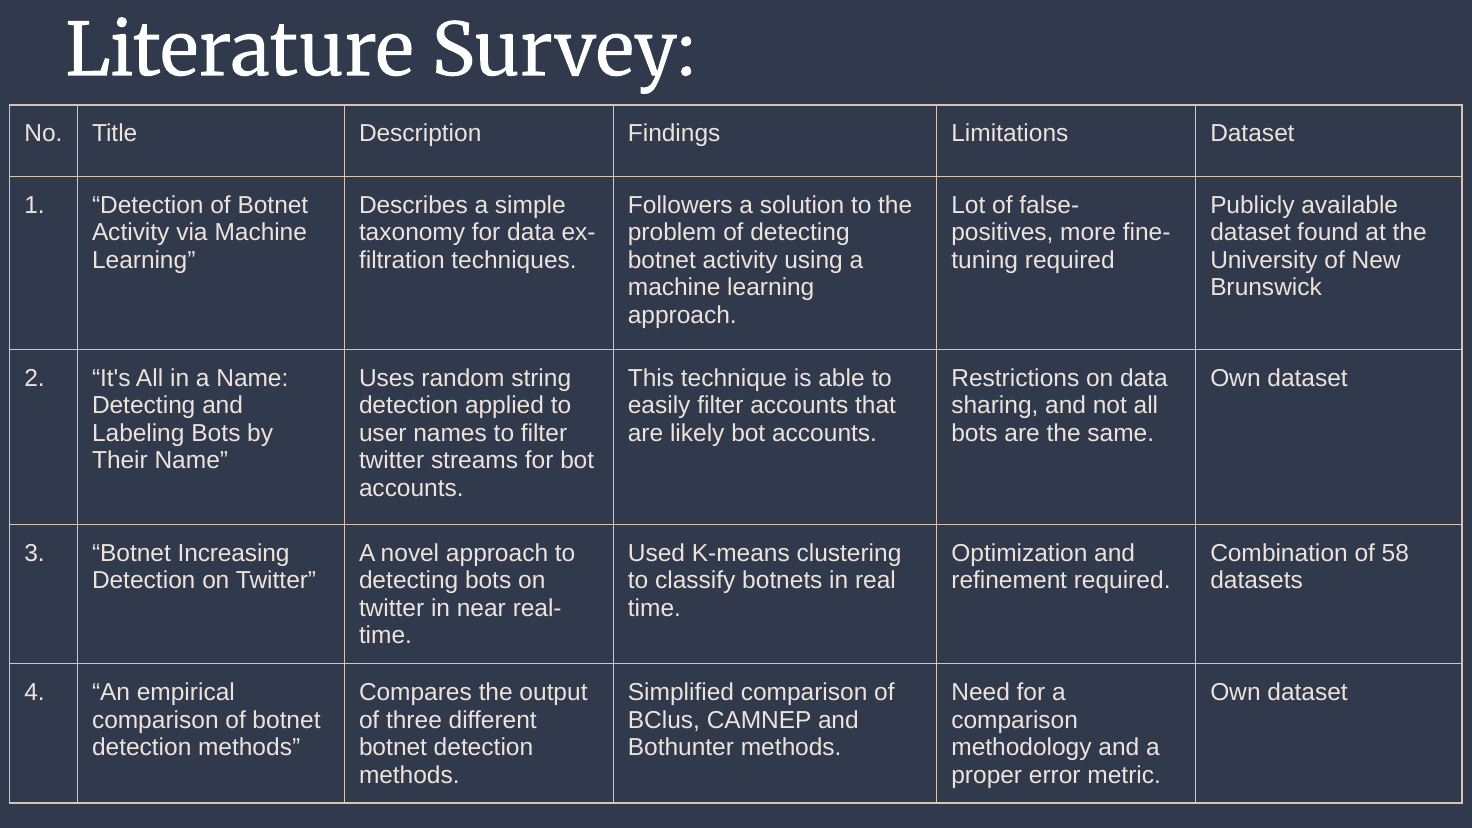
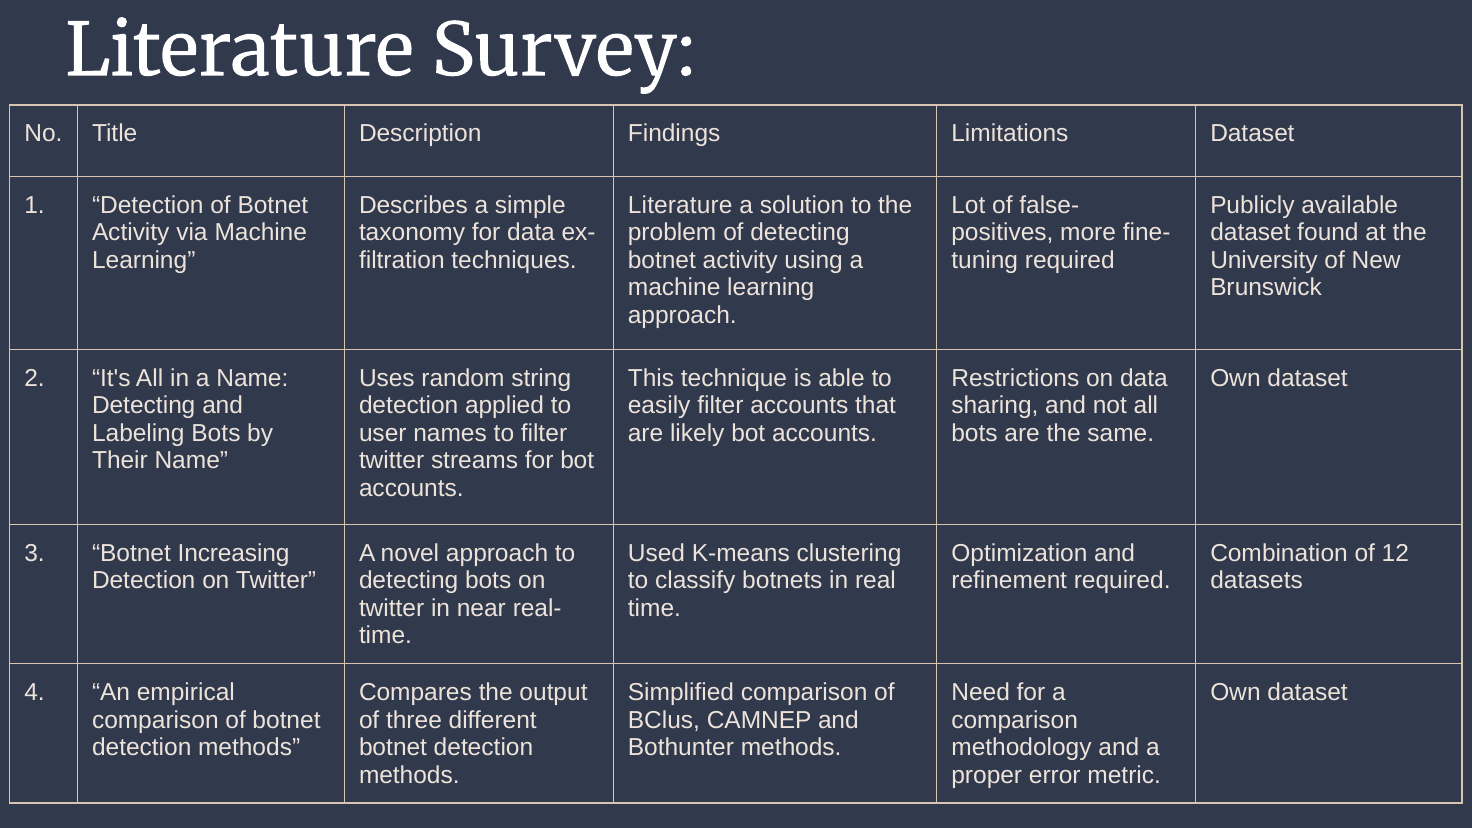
Followers at (680, 205): Followers -> Literature
58: 58 -> 12
